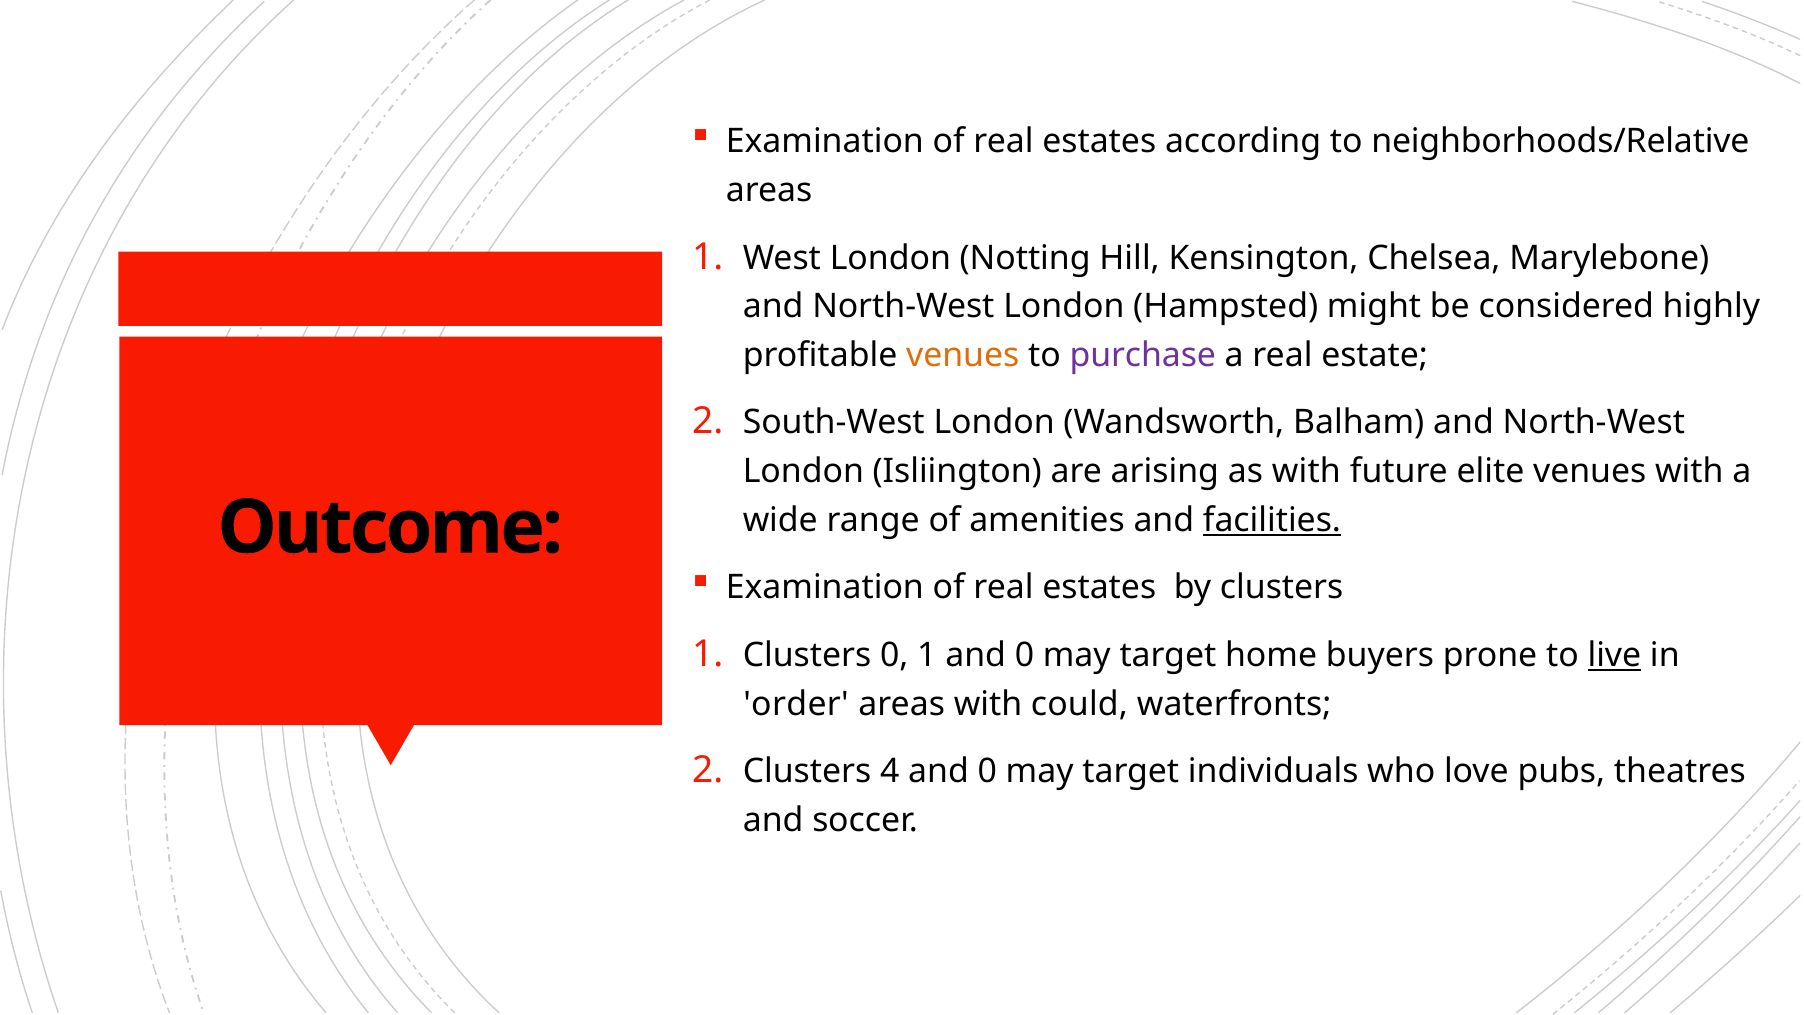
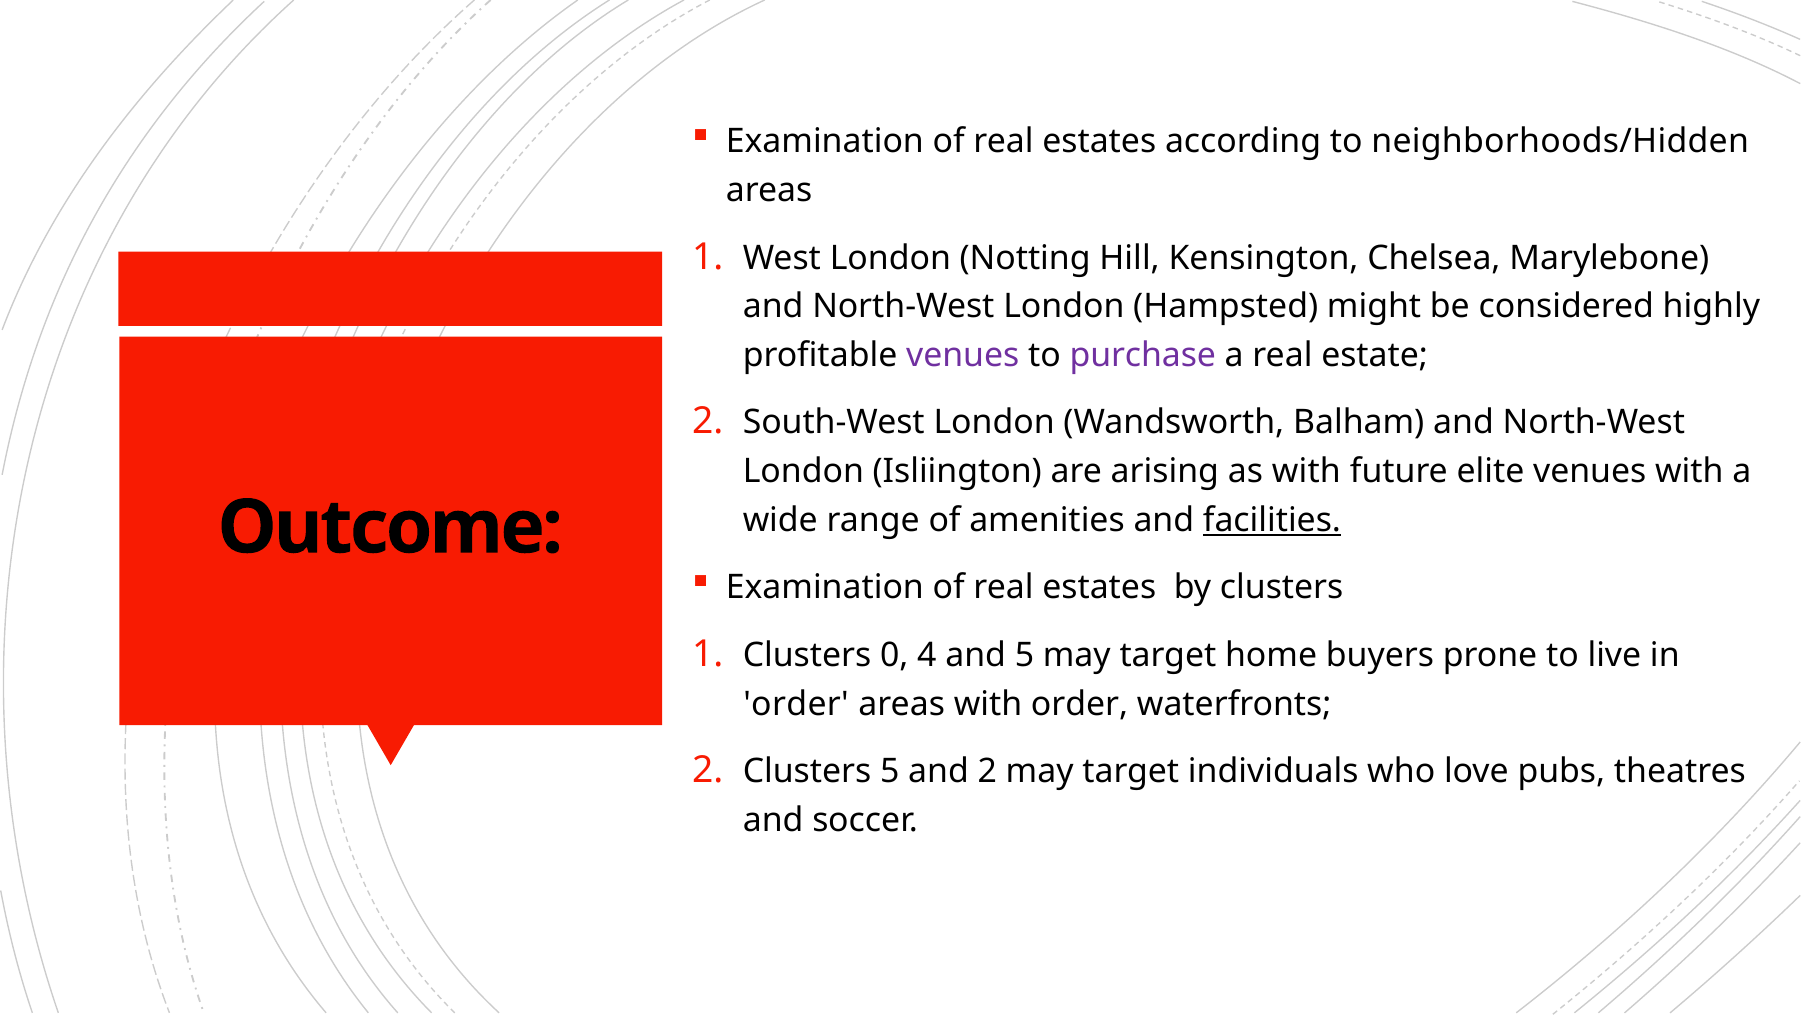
neighborhoods/Relative: neighborhoods/Relative -> neighborhoods/Hidden
venues at (963, 355) colour: orange -> purple
0 1: 1 -> 4
0 at (1024, 655): 0 -> 5
live underline: present -> none
with could: could -> order
Clusters 4: 4 -> 5
0 at (987, 771): 0 -> 2
